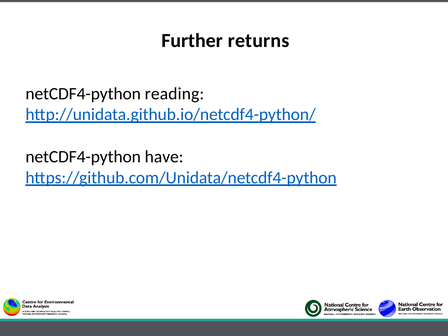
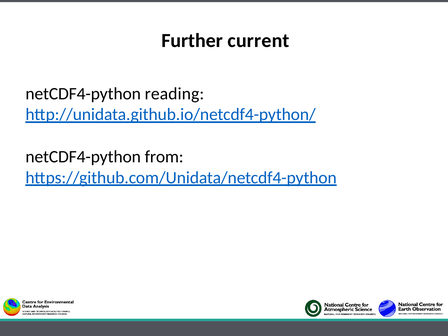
returns: returns -> current
have: have -> from
